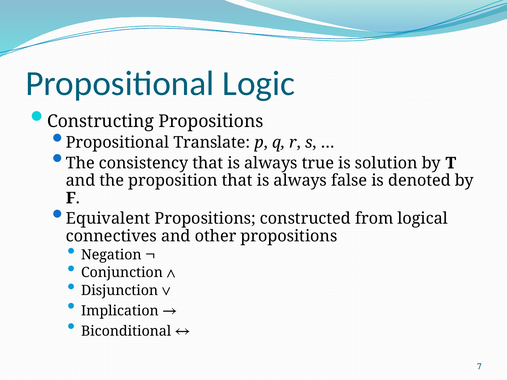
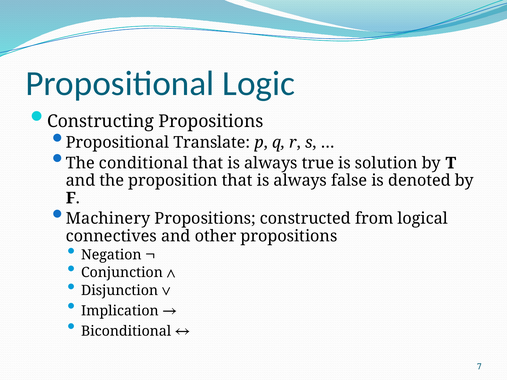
consistency: consistency -> conditional
Equivalent: Equivalent -> Machinery
